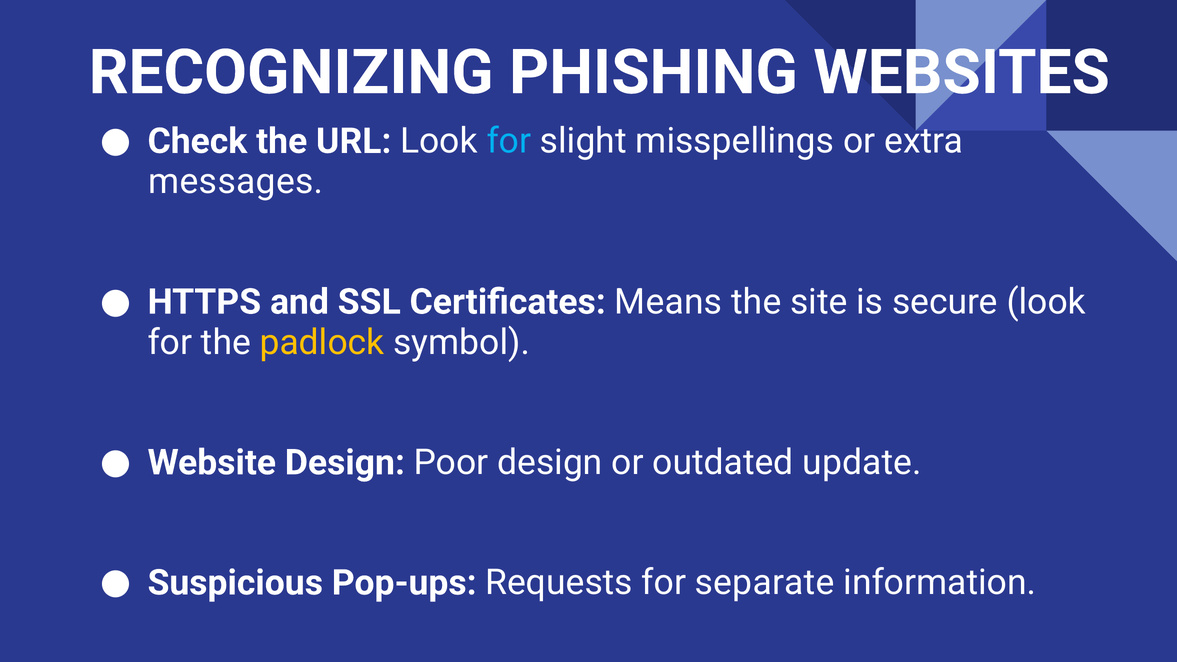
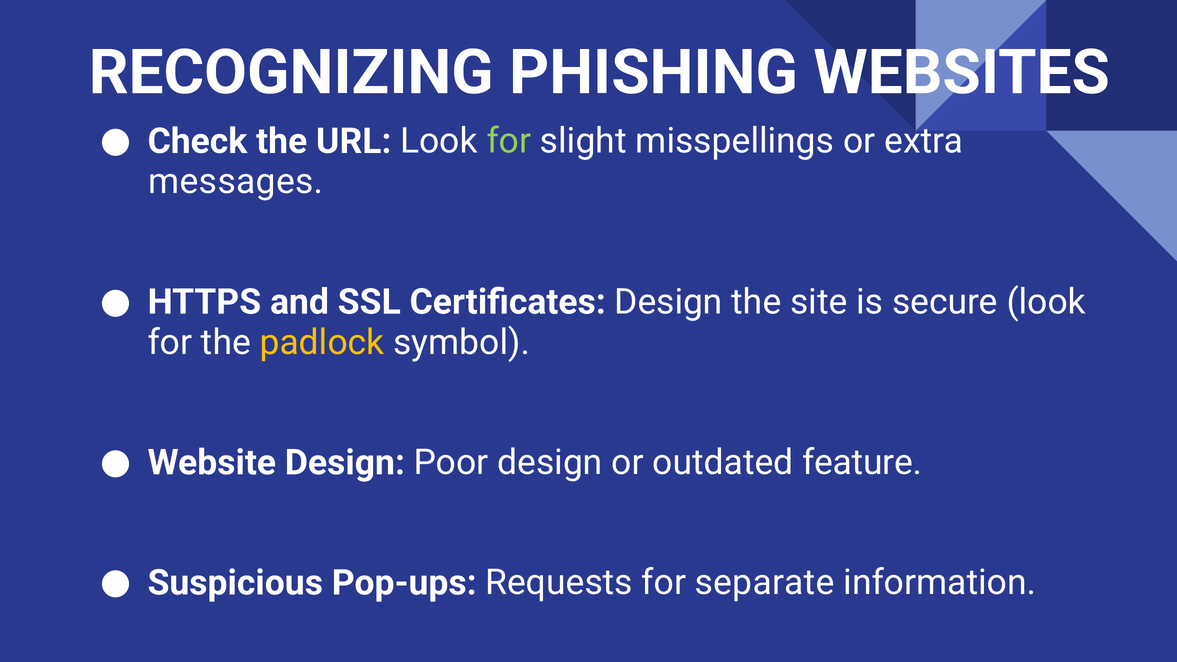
for at (509, 141) colour: light blue -> light green
Certificates Means: Means -> Design
update: update -> feature
